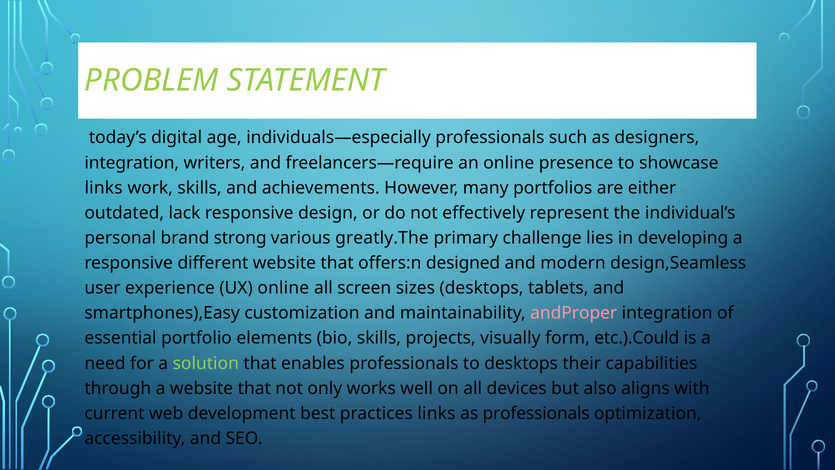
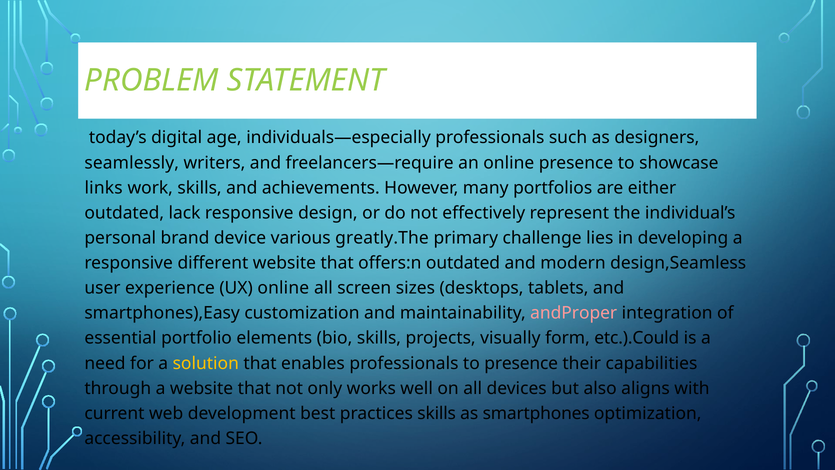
integration at (132, 163): integration -> seamlessly
strong: strong -> device
offers:n designed: designed -> outdated
solution colour: light green -> yellow
to desktops: desktops -> presence
practices links: links -> skills
as professionals: professionals -> smartphones
